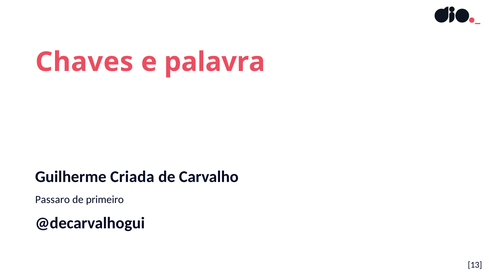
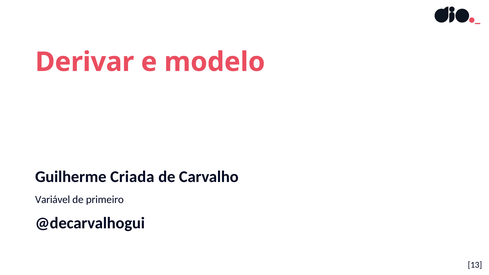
Chaves: Chaves -> Derivar
palavra: palavra -> modelo
Passaro: Passaro -> Variável
